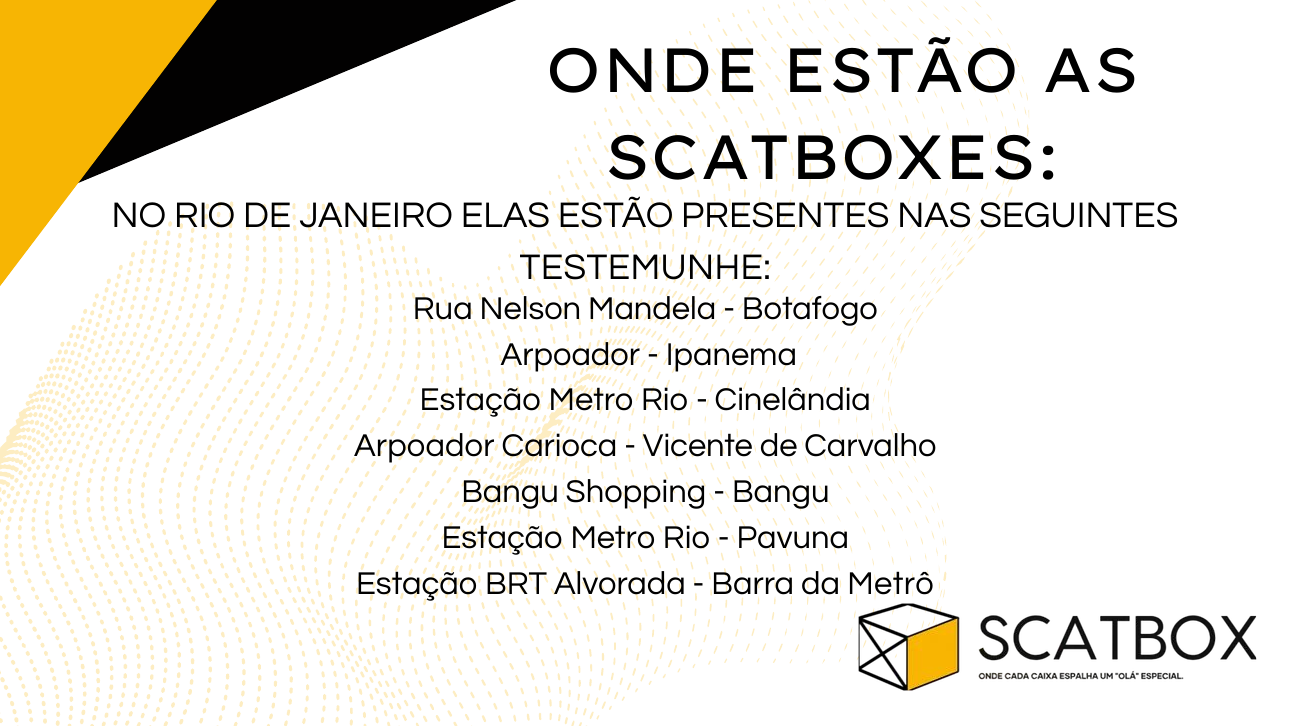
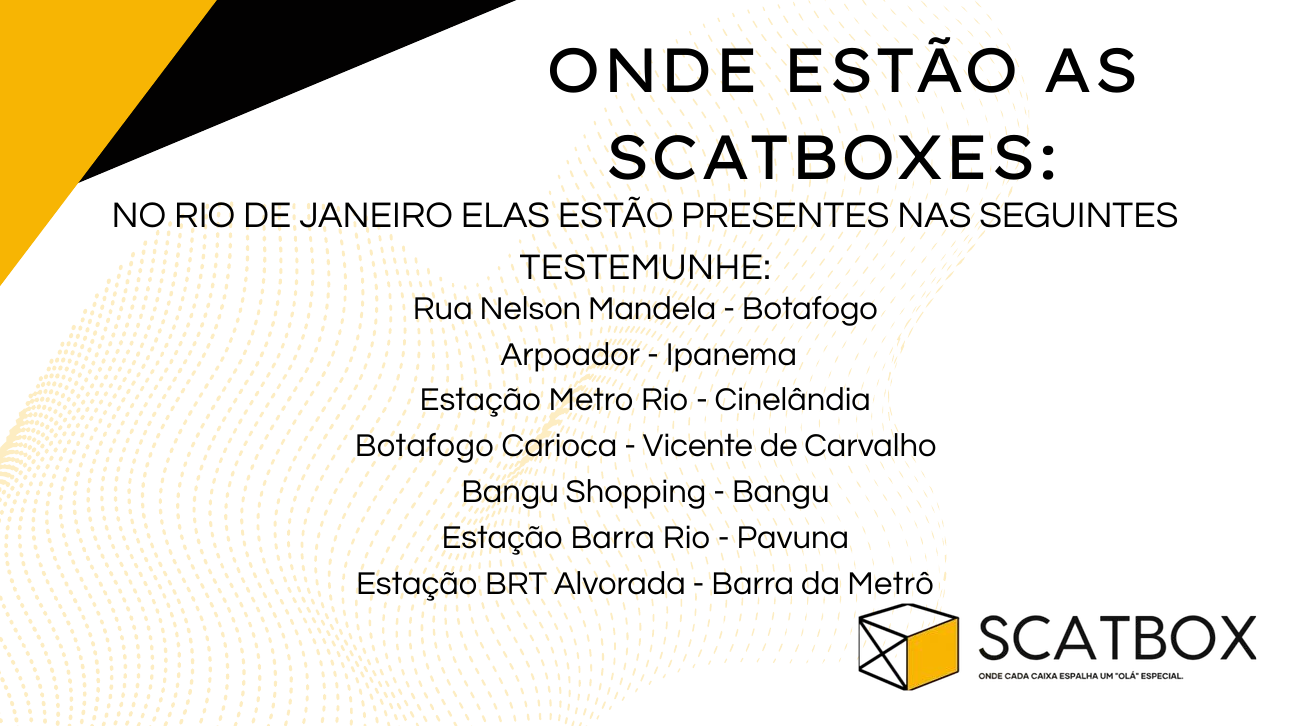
Arpoador at (424, 446): Arpoador -> Botafogo
Metro at (613, 538): Metro -> Barra
